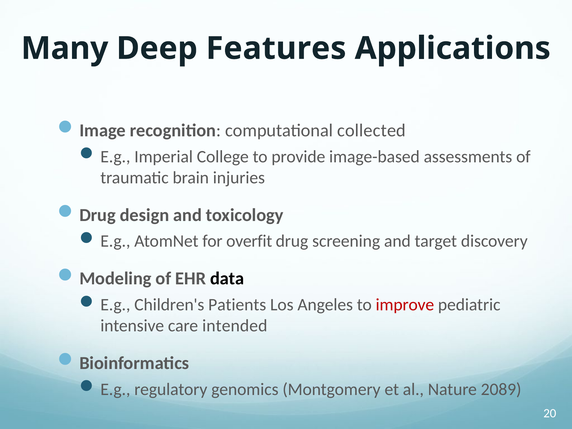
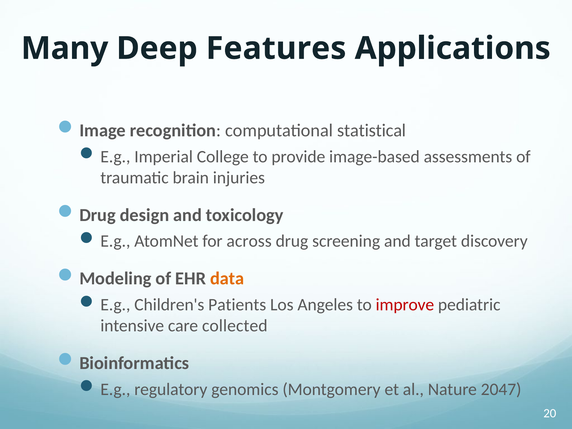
collected: collected -> statistical
overfit: overfit -> across
data colour: black -> orange
intended: intended -> collected
2089: 2089 -> 2047
